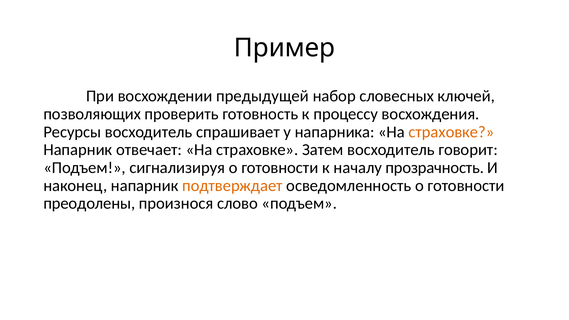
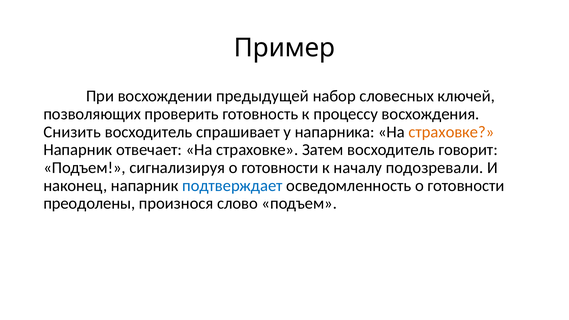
Ресурсы: Ресурсы -> Снизить
прозрачность: прозрачность -> подозревали
подтверждает colour: orange -> blue
